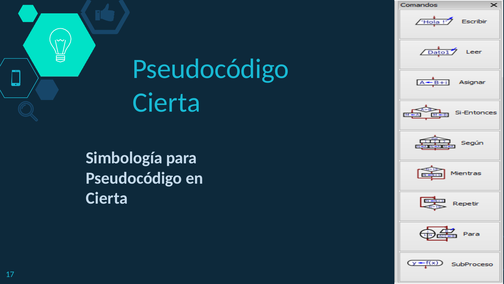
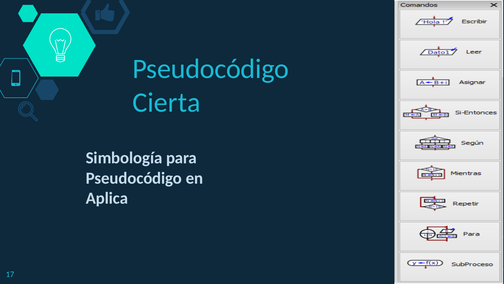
Cierta at (107, 198): Cierta -> Aplica
